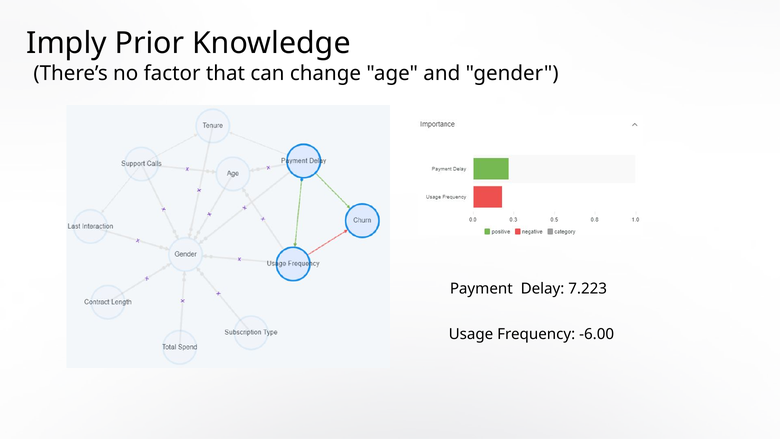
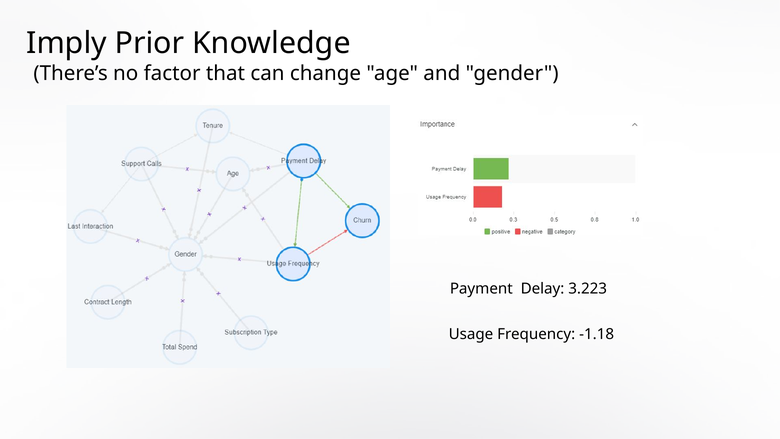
7.223: 7.223 -> 3.223
-6.00: -6.00 -> -1.18
